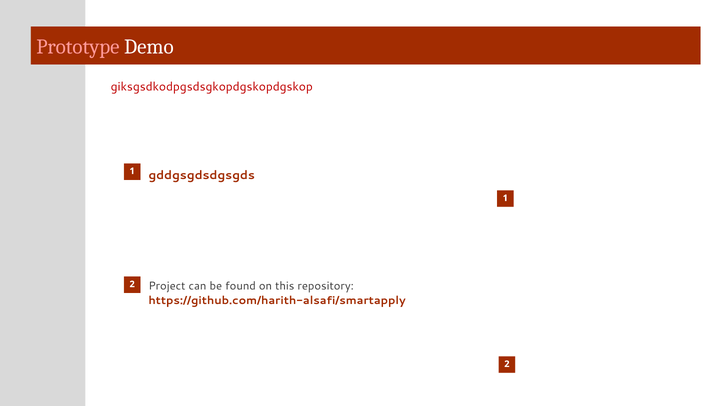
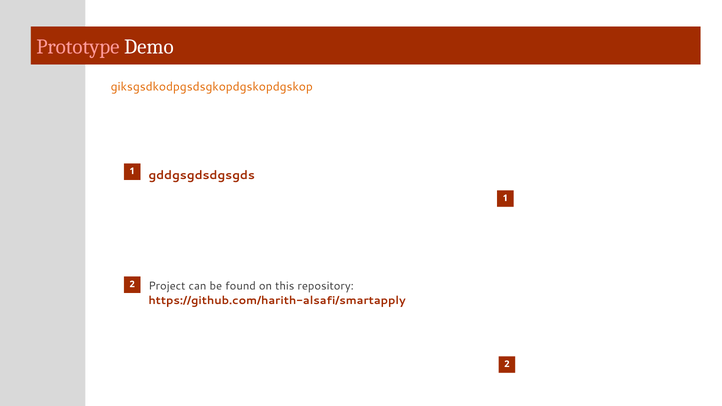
giksgsdkodpgsdsgkopdgskopdgskop colour: red -> orange
